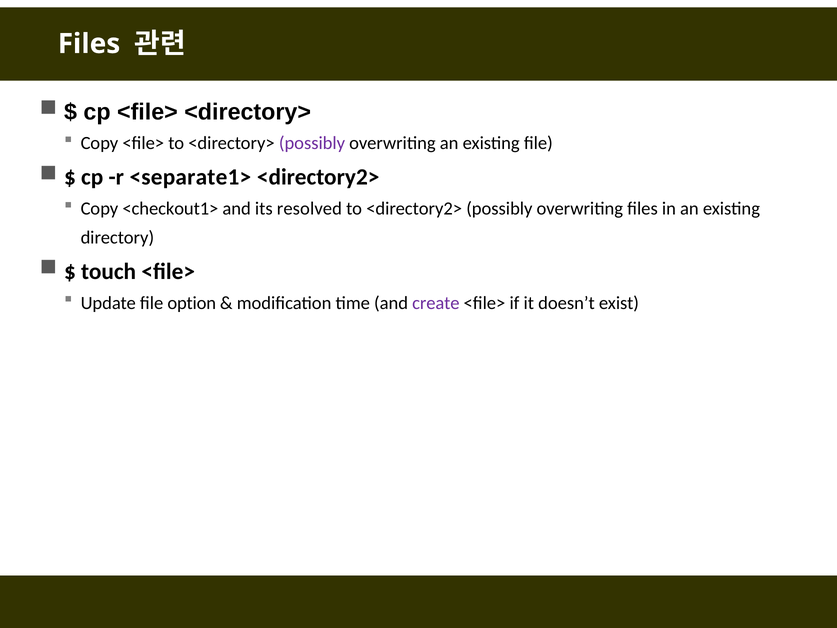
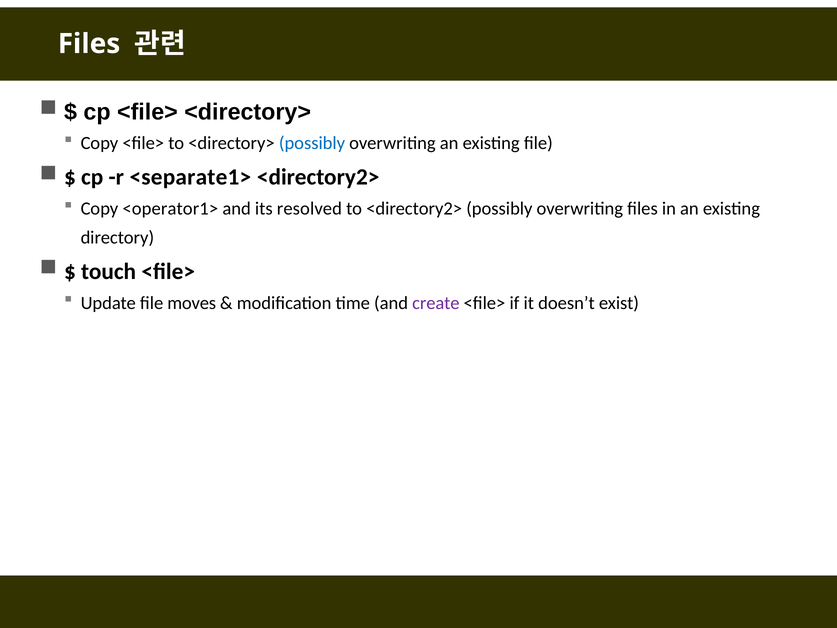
possibly at (312, 143) colour: purple -> blue
<checkout1>: <checkout1> -> <operator1>
option: option -> moves
